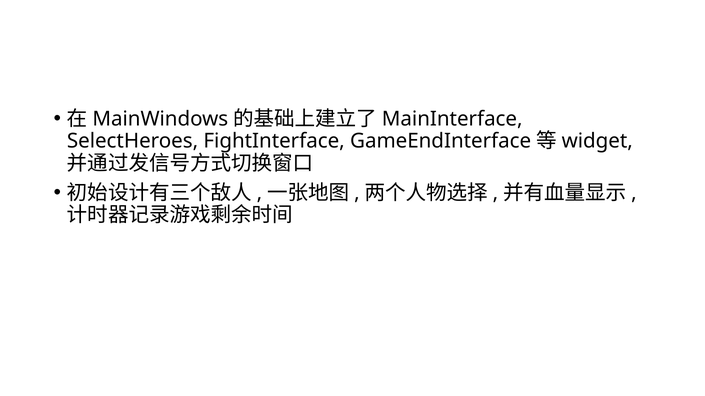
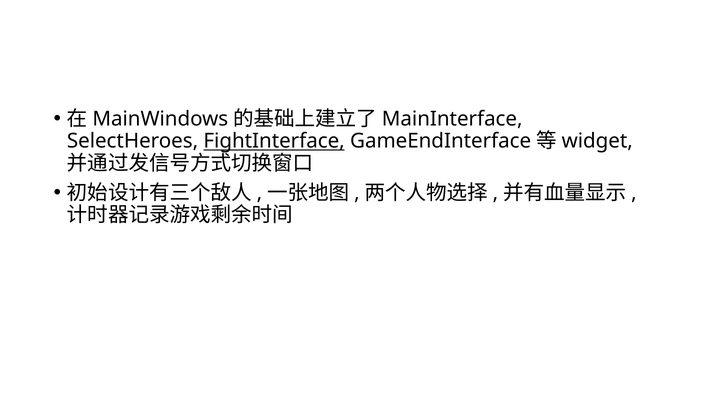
FightInterface underline: none -> present
